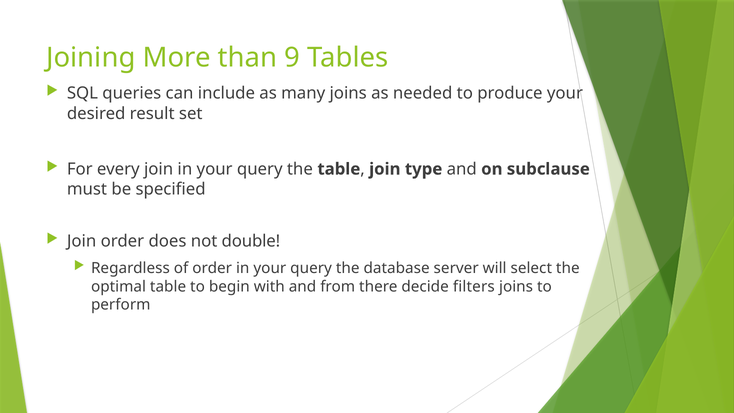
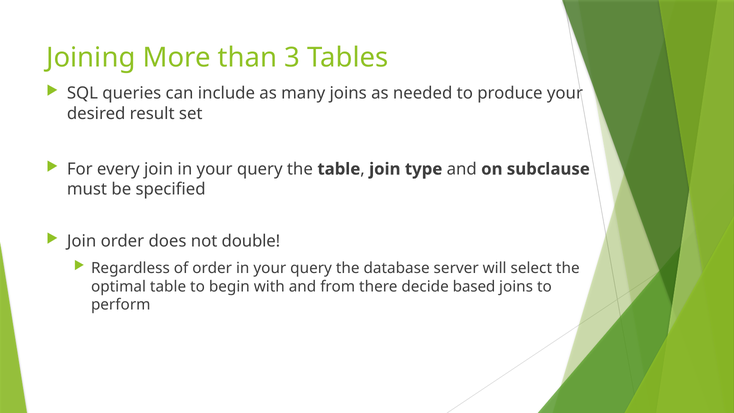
9: 9 -> 3
filters: filters -> based
